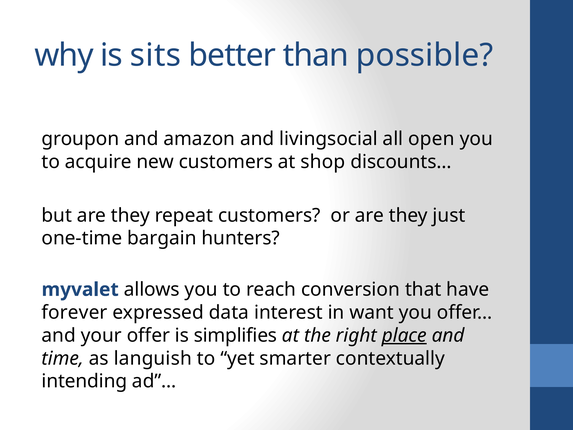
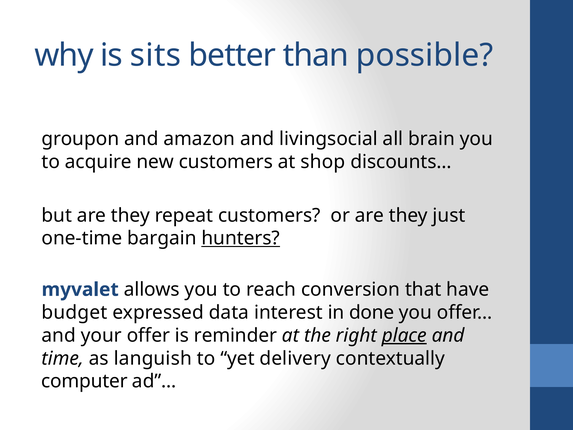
open: open -> brain
hunters underline: none -> present
forever: forever -> budget
want: want -> done
simplifies: simplifies -> reminder
smarter: smarter -> delivery
intending: intending -> computer
